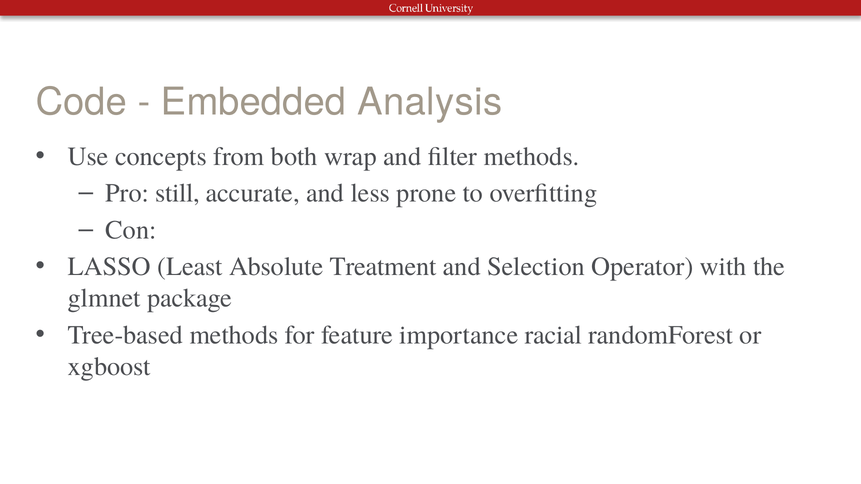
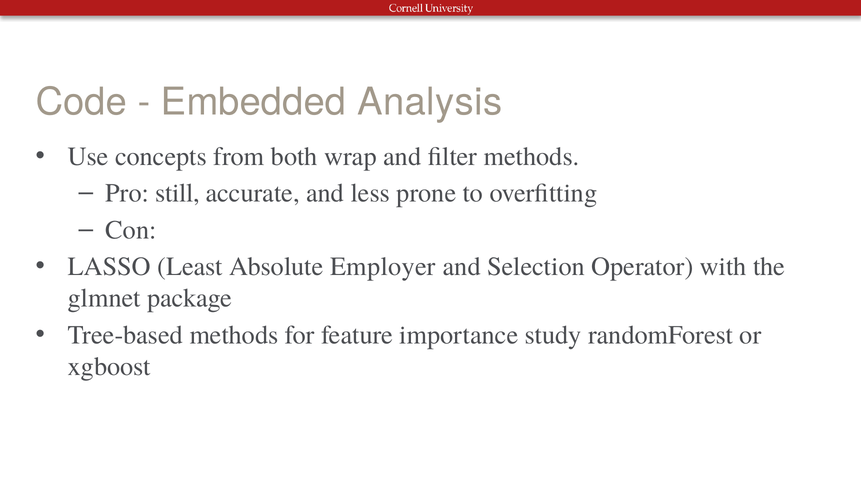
Treatment: Treatment -> Employer
racial: racial -> study
